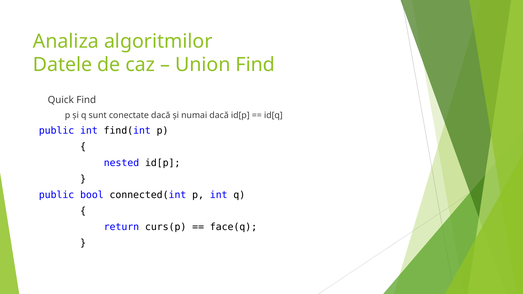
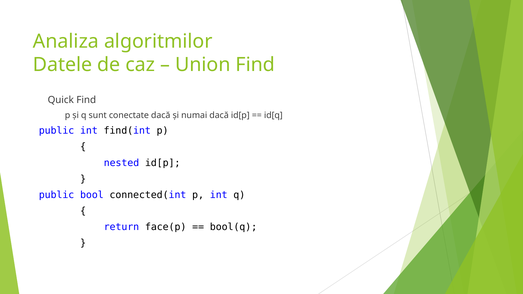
curs(p: curs(p -> face(p
face(q: face(q -> bool(q
